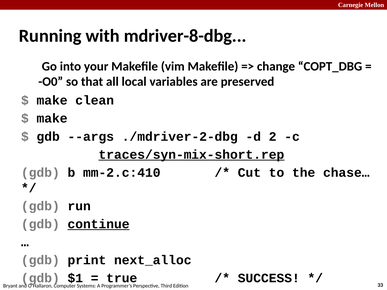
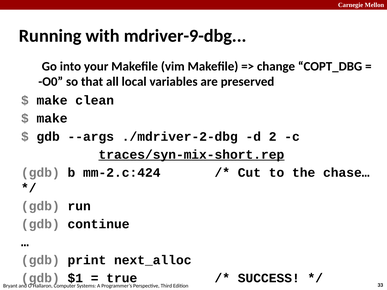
mdriver-8-dbg: mdriver-8-dbg -> mdriver-9-dbg
mm-2.c:410: mm-2.c:410 -> mm-2.c:424
continue underline: present -> none
